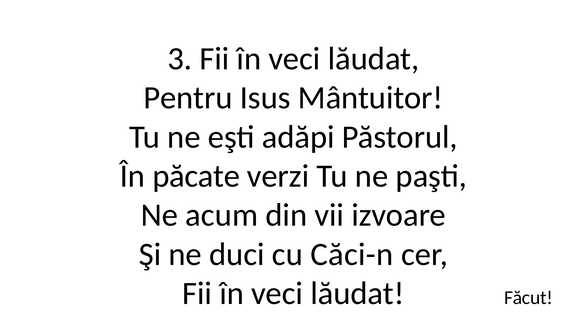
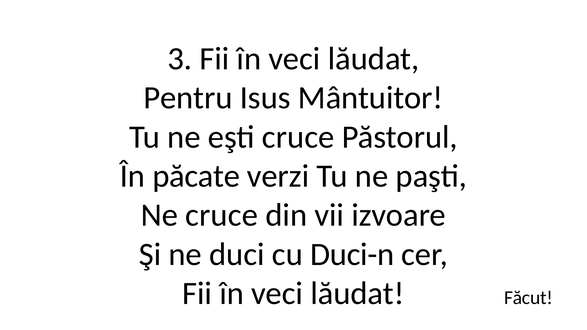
eşti adăpi: adăpi -> cruce
Ne acum: acum -> cruce
Căci-n: Căci-n -> Duci-n
